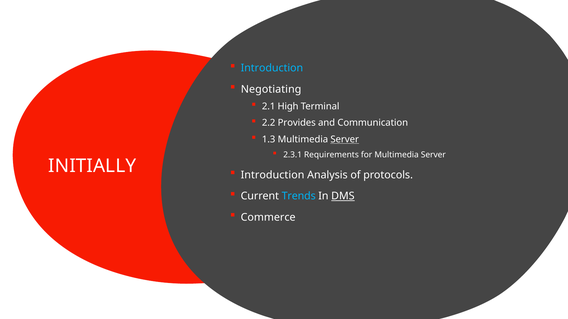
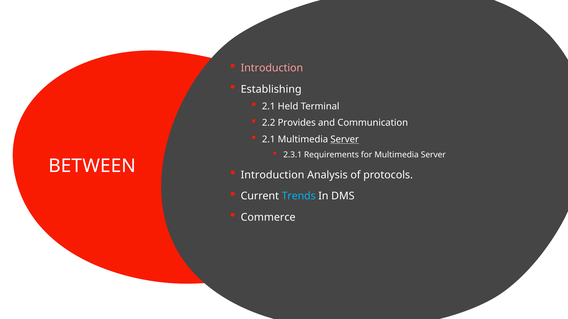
Introduction at (272, 68) colour: light blue -> pink
Negotiating: Negotiating -> Establishing
High: High -> Held
1.3 at (269, 140): 1.3 -> 2.1
INITIALLY: INITIALLY -> BETWEEN
DMS underline: present -> none
